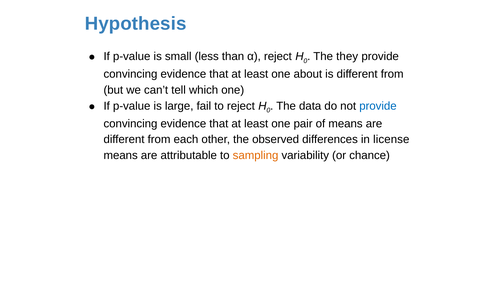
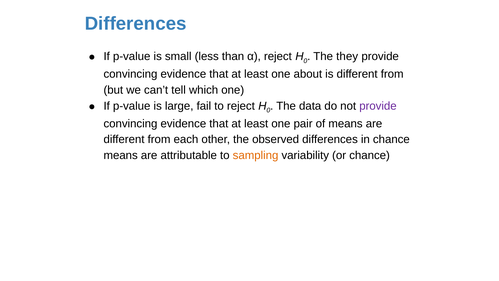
Hypothesis at (136, 24): Hypothesis -> Differences
provide at (378, 106) colour: blue -> purple
in license: license -> chance
